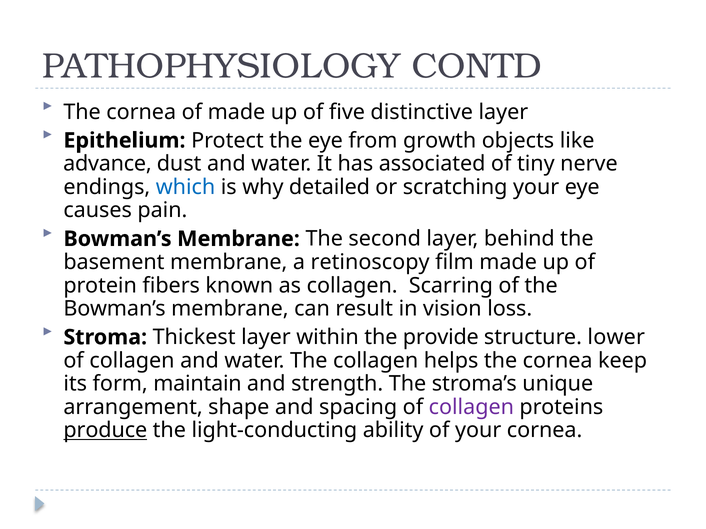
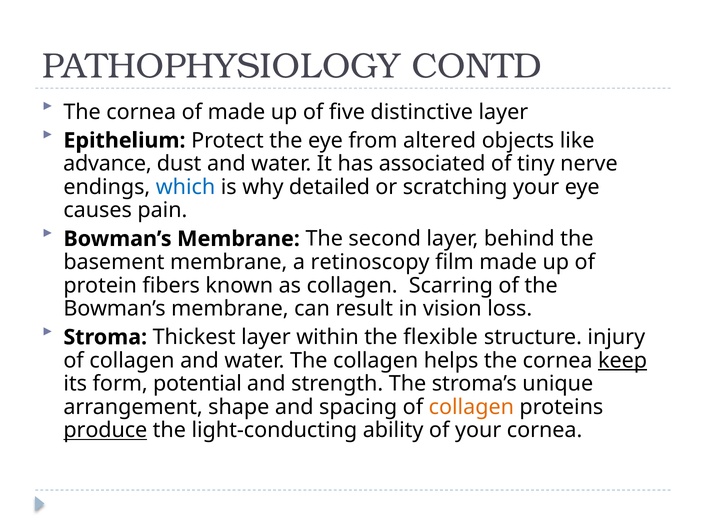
growth: growth -> altered
provide: provide -> flexible
lower: lower -> injury
keep underline: none -> present
maintain: maintain -> potential
collagen at (471, 407) colour: purple -> orange
